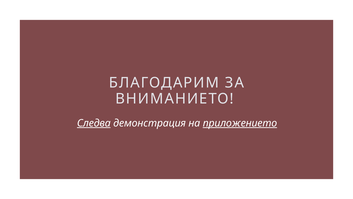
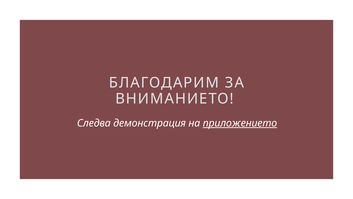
Следва underline: present -> none
